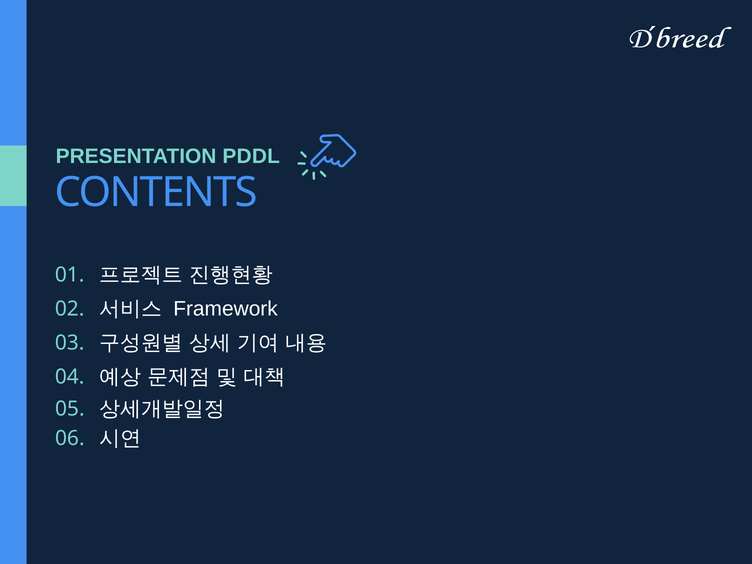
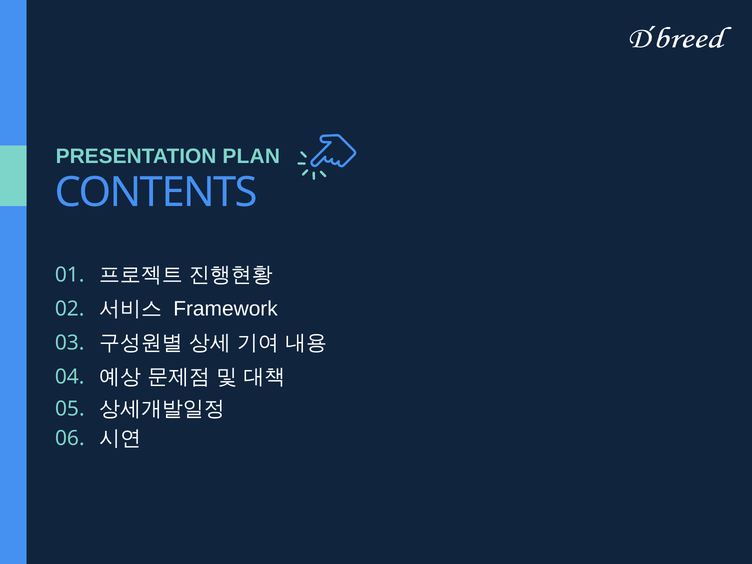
PDDL: PDDL -> PLAN
